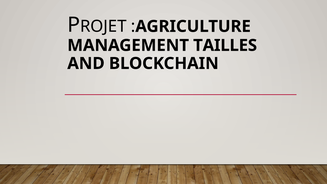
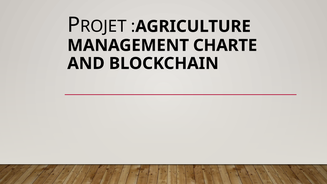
TAILLES: TAILLES -> CHARTE
